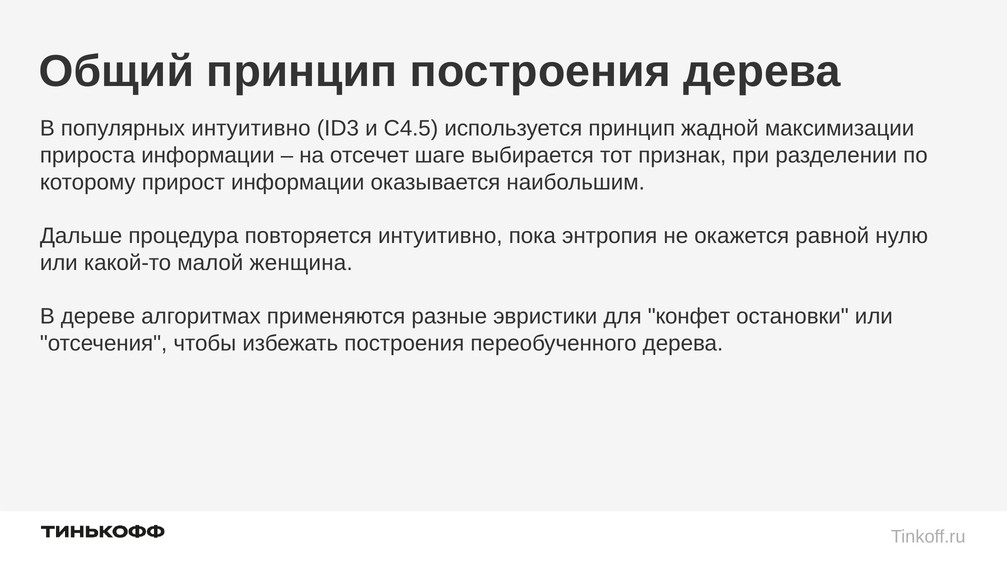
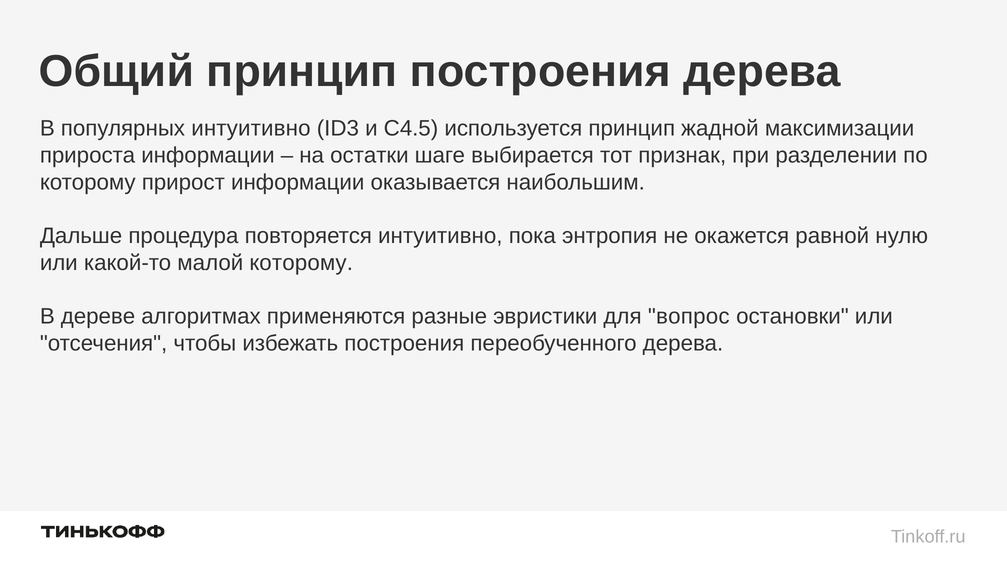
отсечет: отсечет -> остатки
малой женщина: женщина -> которому
конфет: конфет -> вопрос
